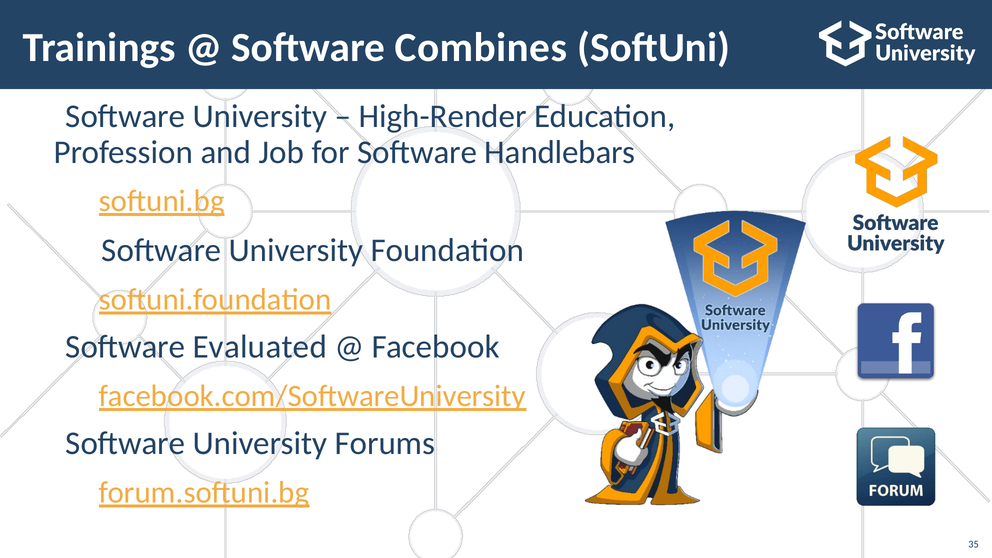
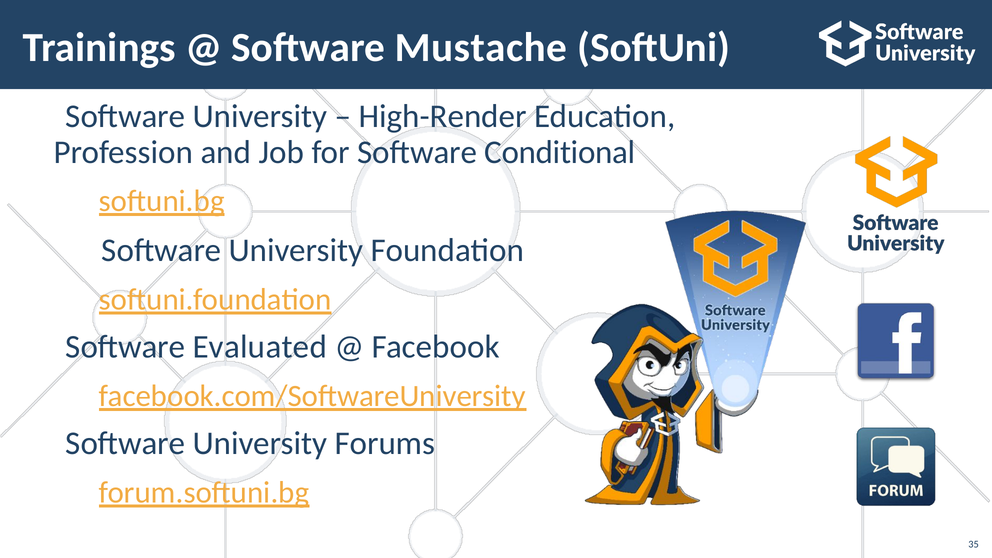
Combines: Combines -> Mustache
Handlebars: Handlebars -> Conditional
